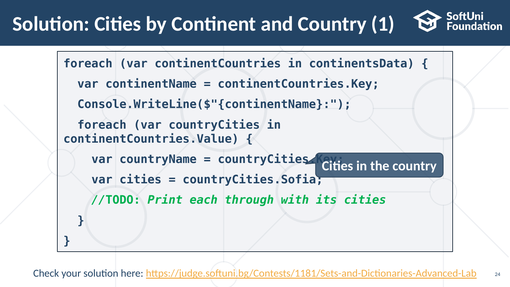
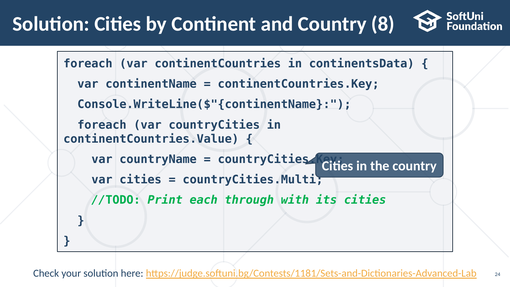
1: 1 -> 8
countryCities.Sofia: countryCities.Sofia -> countryCities.Multi
